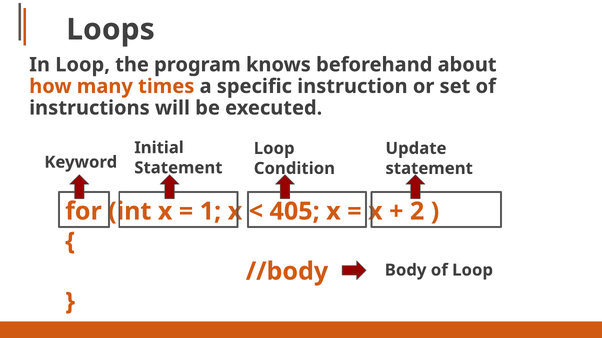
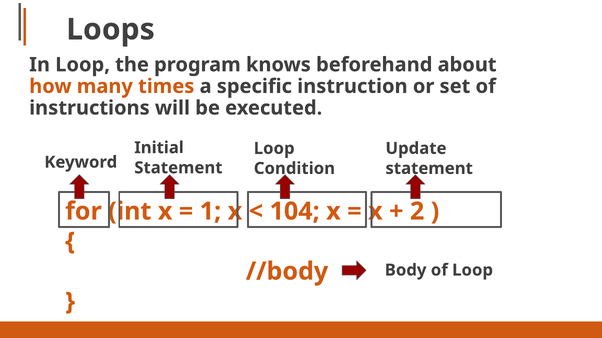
405: 405 -> 104
